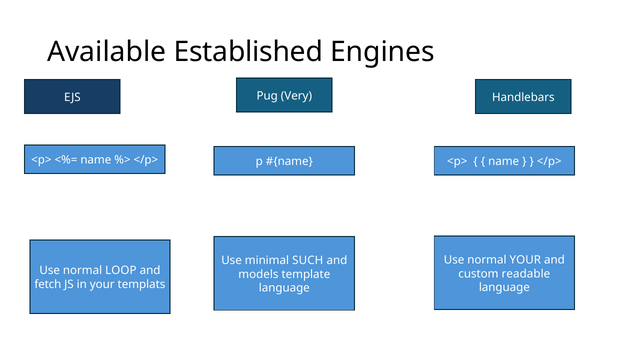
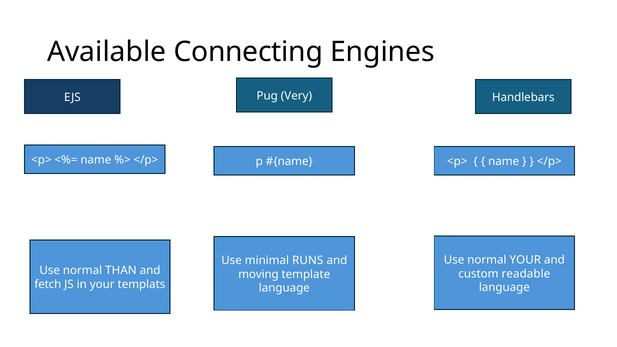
Established: Established -> Connecting
SUCH: SUCH -> RUNS
LOOP: LOOP -> THAN
models: models -> moving
